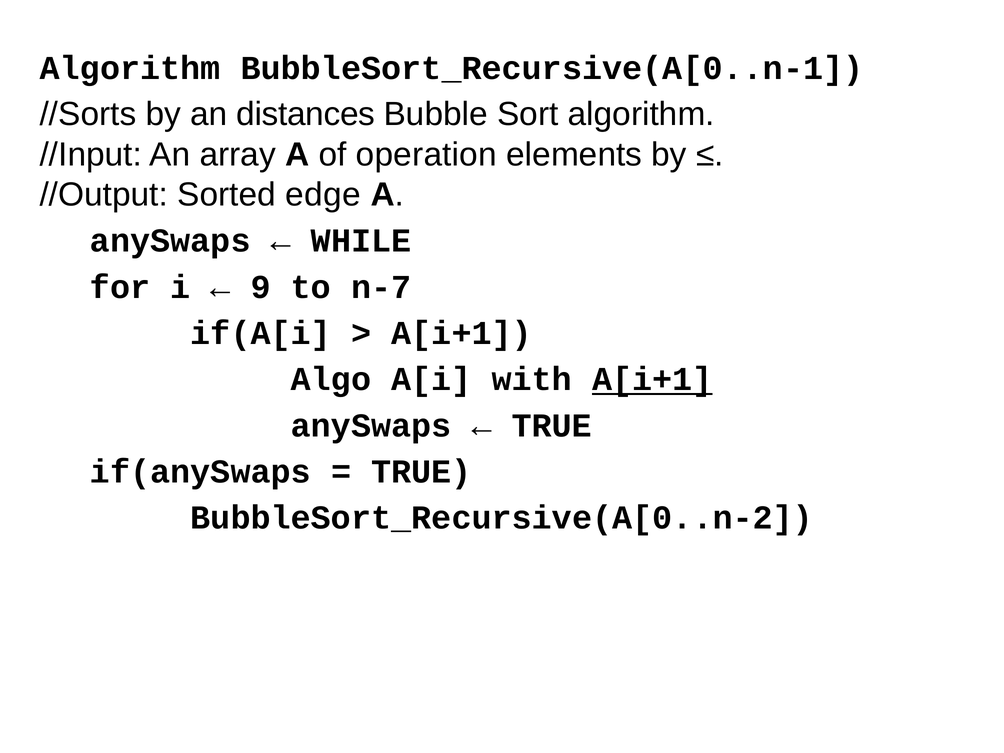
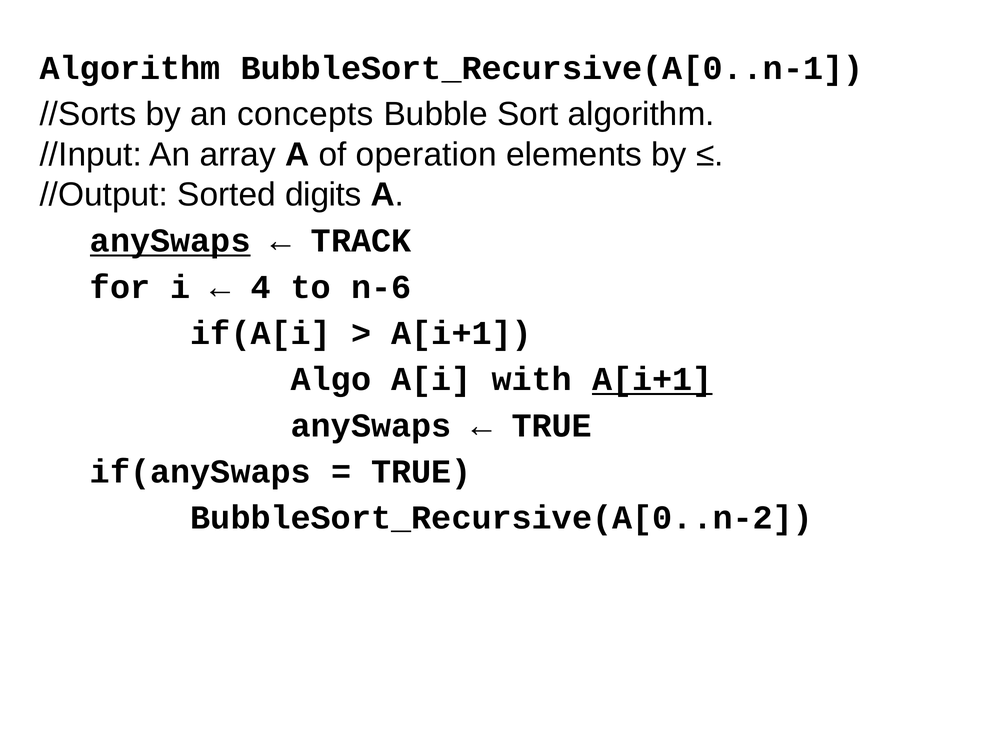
distances: distances -> concepts
edge: edge -> digits
anySwaps at (170, 241) underline: none -> present
WHILE: WHILE -> TRACK
9: 9 -> 4
n-7: n-7 -> n-6
